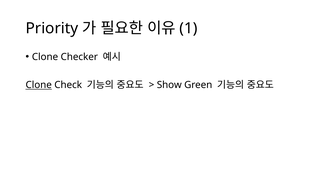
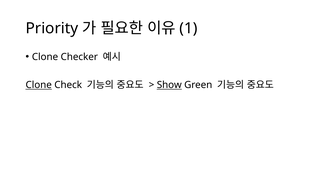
Show underline: none -> present
